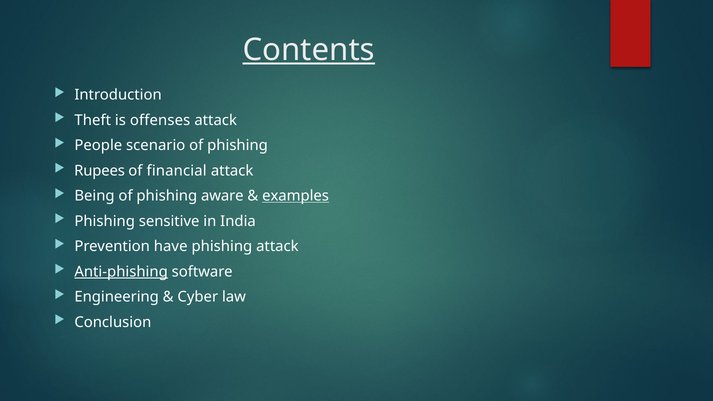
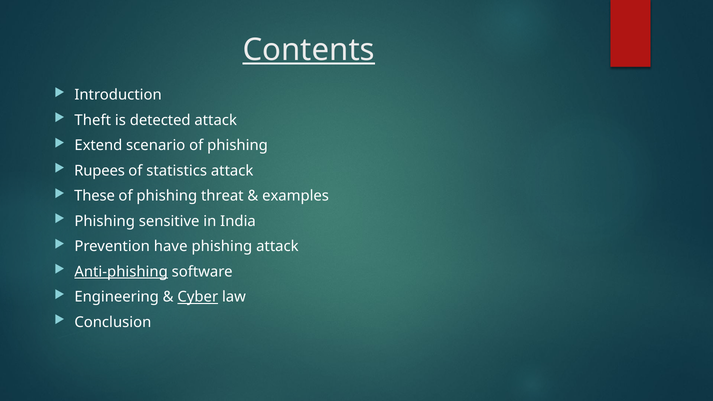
offenses: offenses -> detected
People: People -> Extend
financial: financial -> statistics
Being: Being -> These
aware: aware -> threat
examples underline: present -> none
Cyber underline: none -> present
